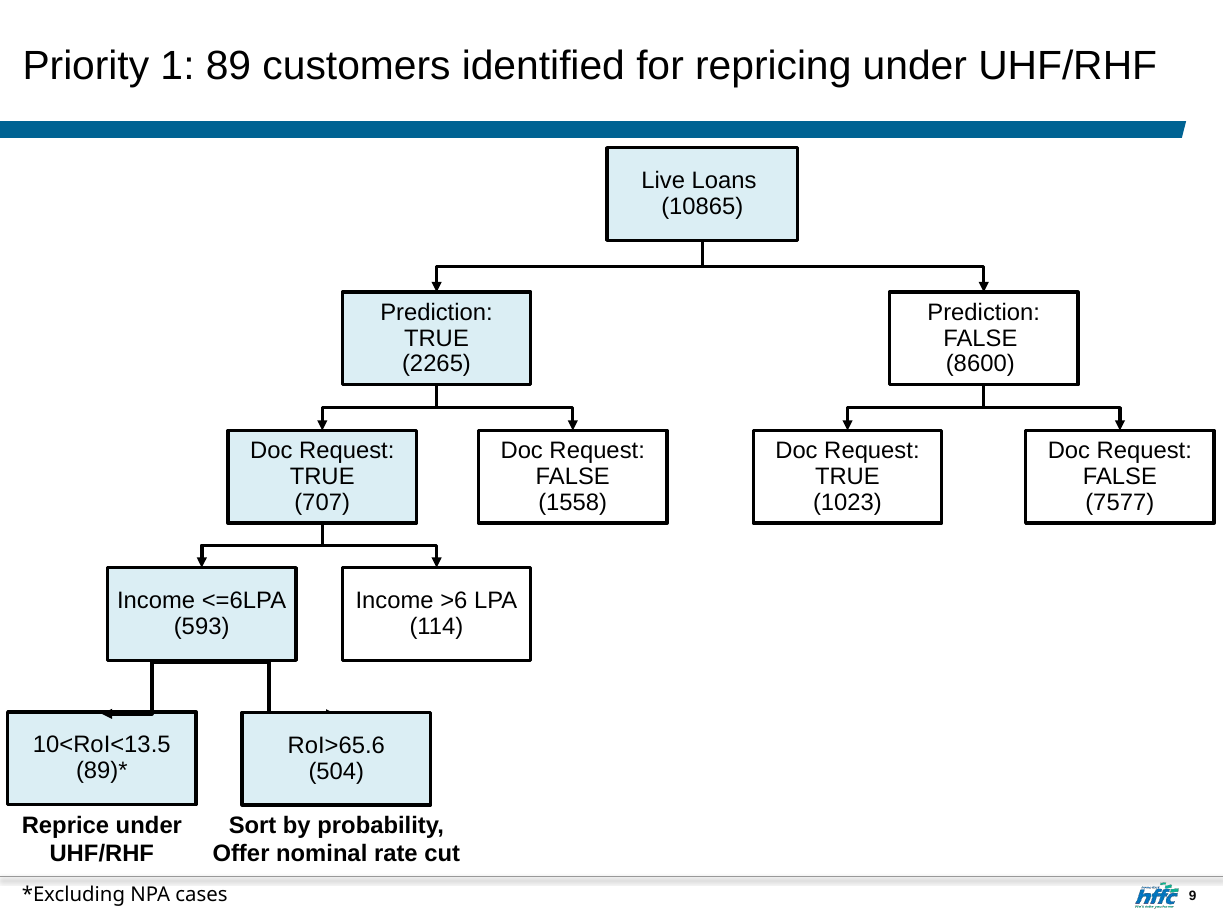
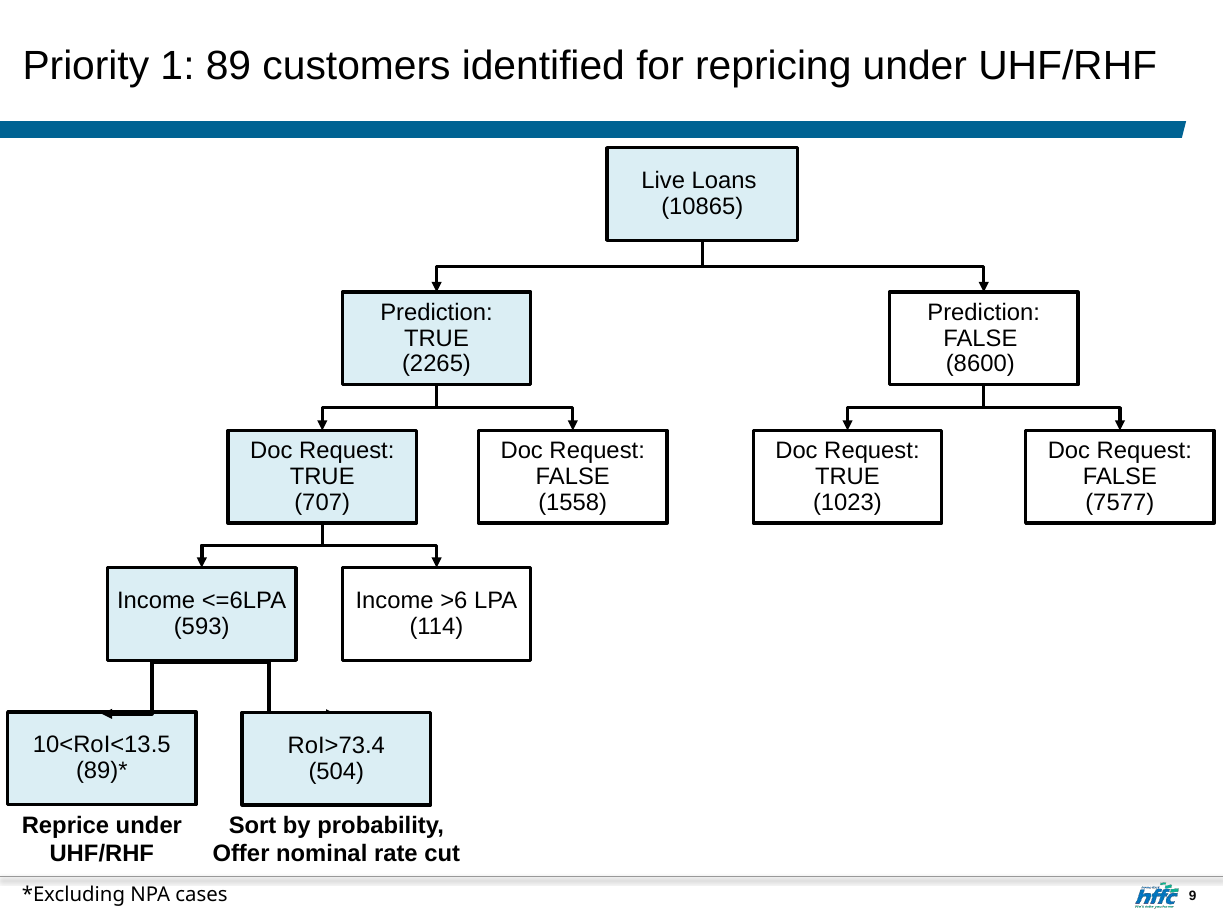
RoI>65.6: RoI>65.6 -> RoI>73.4
